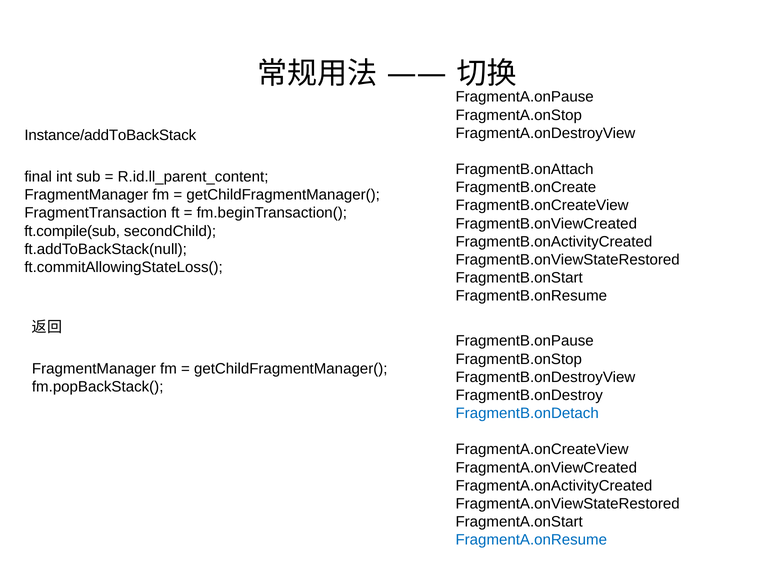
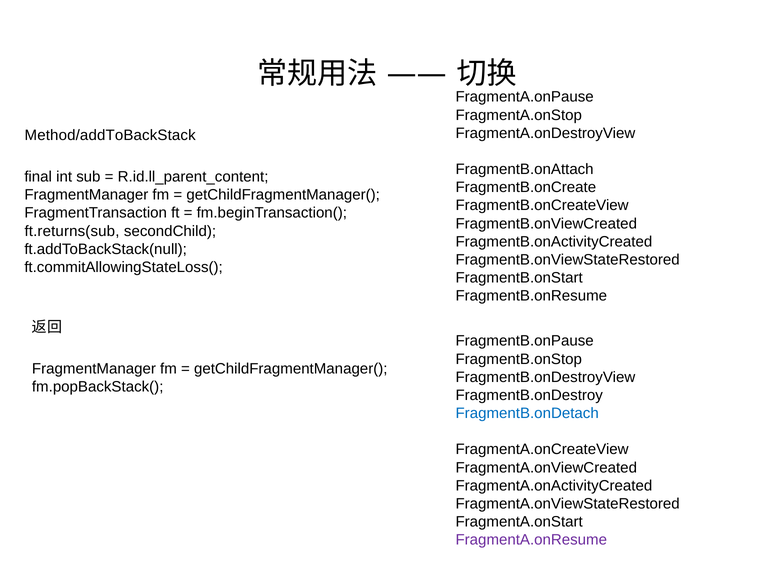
Instance/addToBackStack: Instance/addToBackStack -> Method/addToBackStack
ft.compile(sub: ft.compile(sub -> ft.returns(sub
FragmentA.onResume colour: blue -> purple
